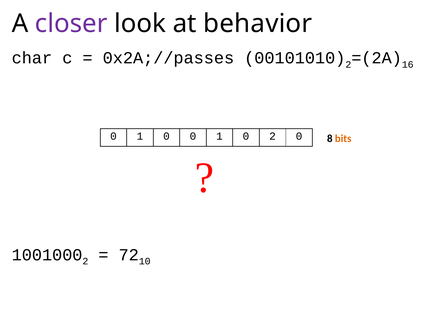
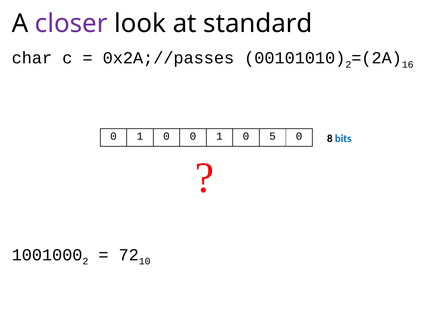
behavior: behavior -> standard
0 2: 2 -> 5
bits colour: orange -> blue
